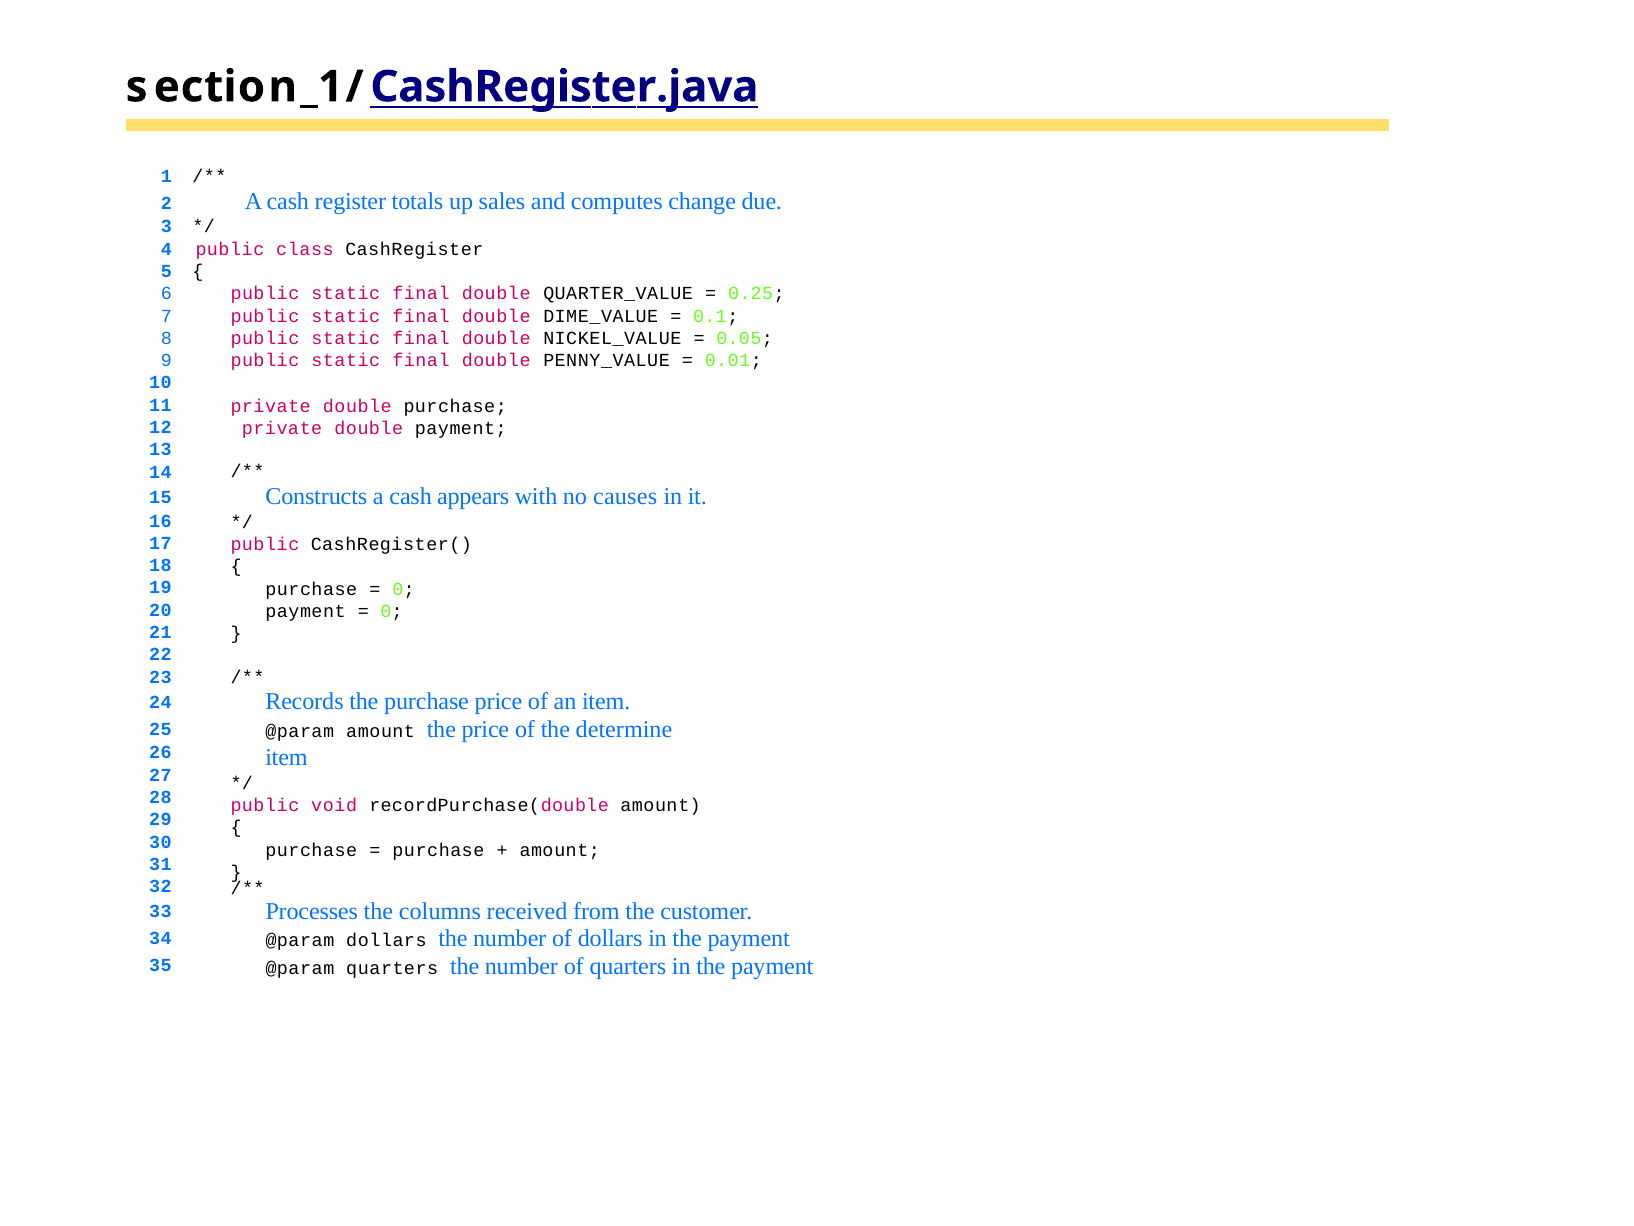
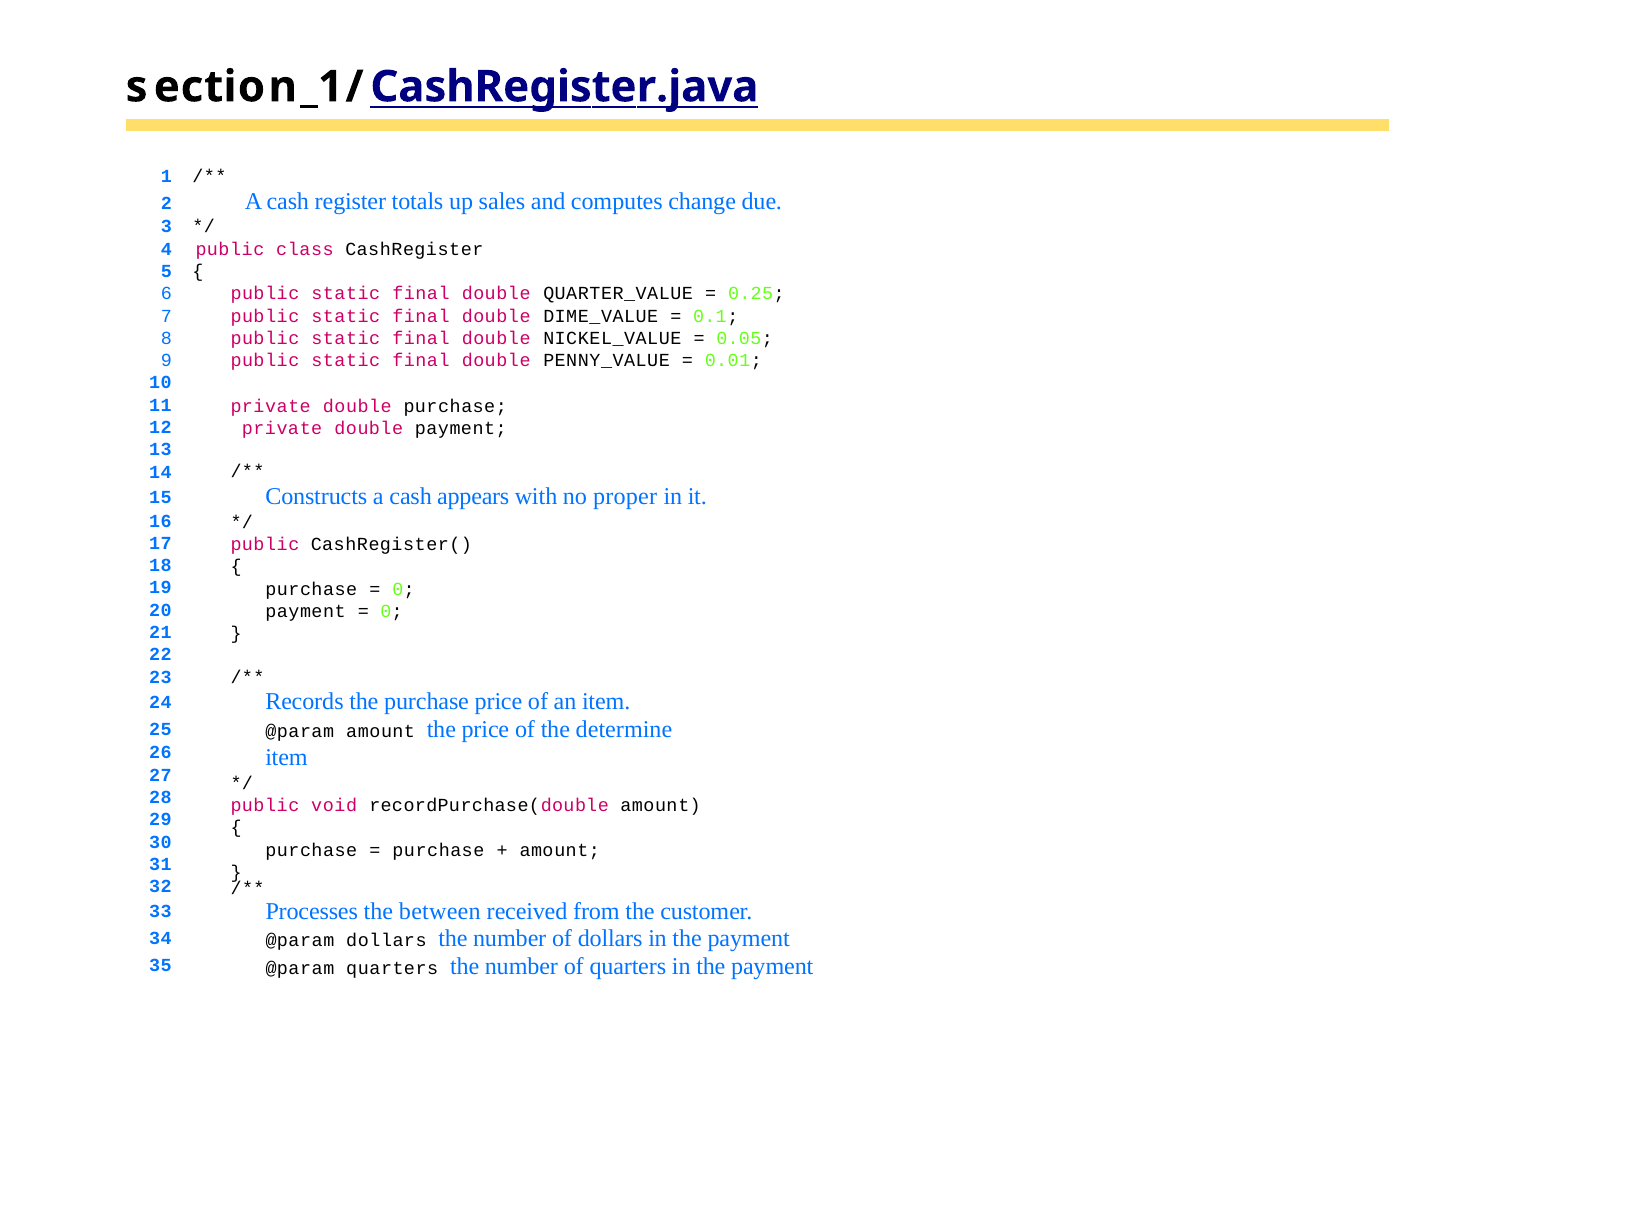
causes: causes -> proper
columns: columns -> between
